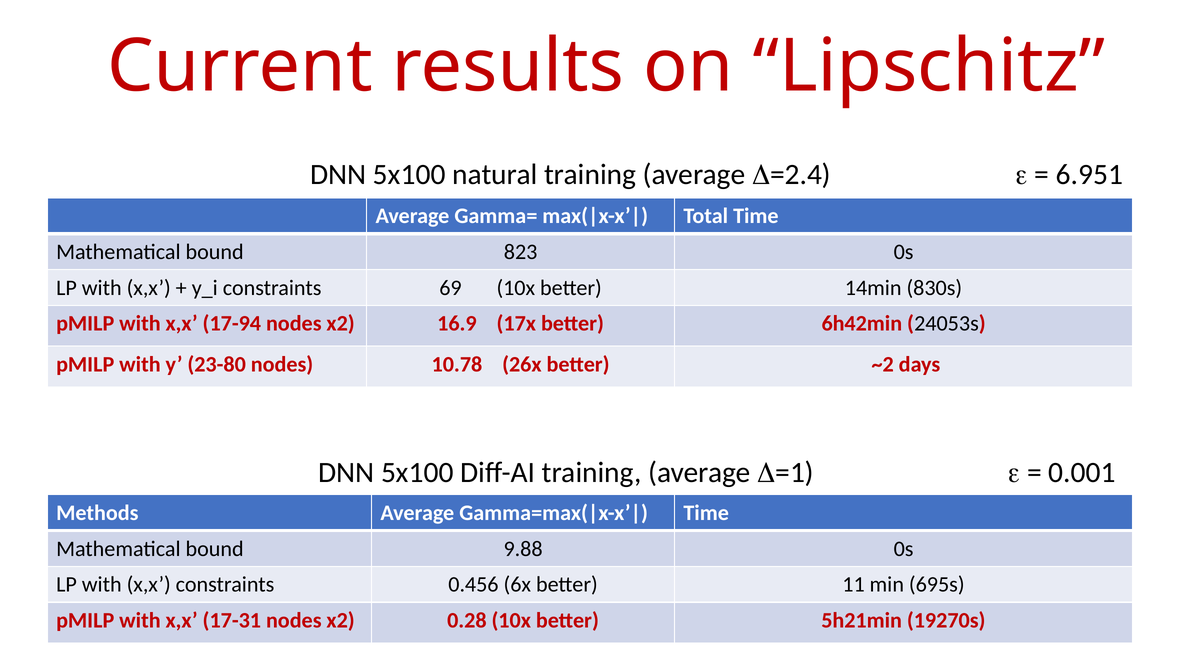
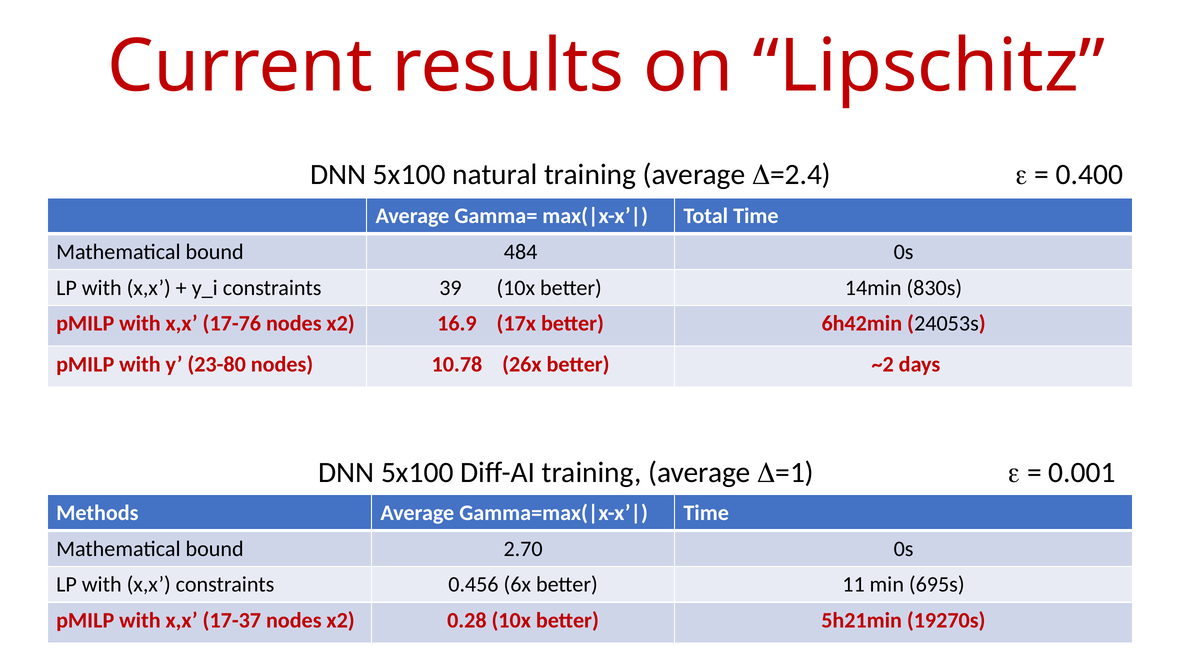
6.951: 6.951 -> 0.400
823: 823 -> 484
69: 69 -> 39
17-94: 17-94 -> 17-76
9.88: 9.88 -> 2.70
17-31: 17-31 -> 17-37
